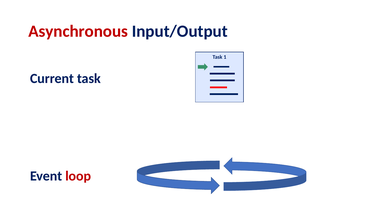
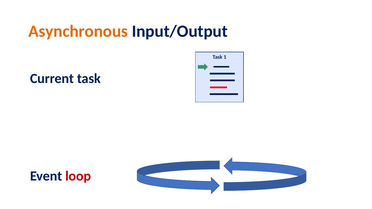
Asynchronous colour: red -> orange
